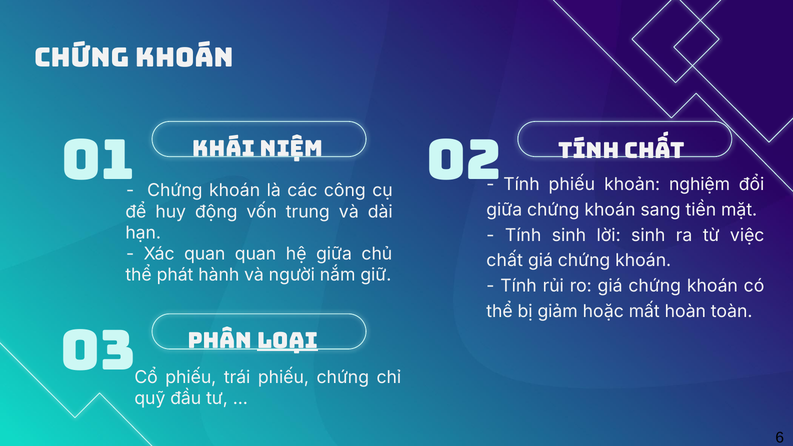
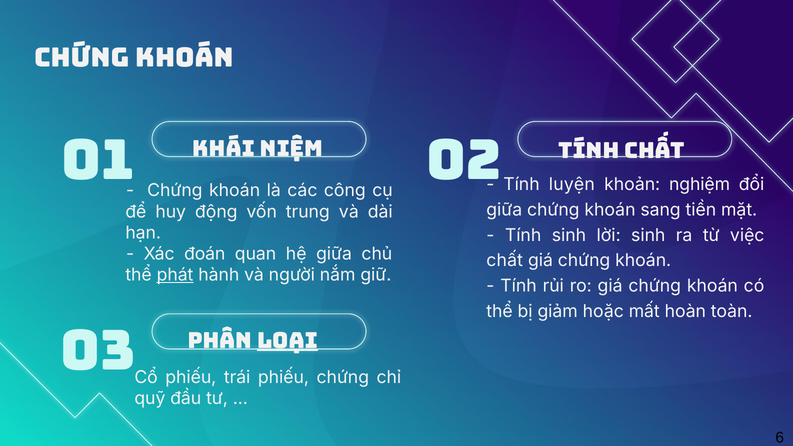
Tính phiếu: phiếu -> luyện
Xác quan: quan -> đoán
phát underline: none -> present
